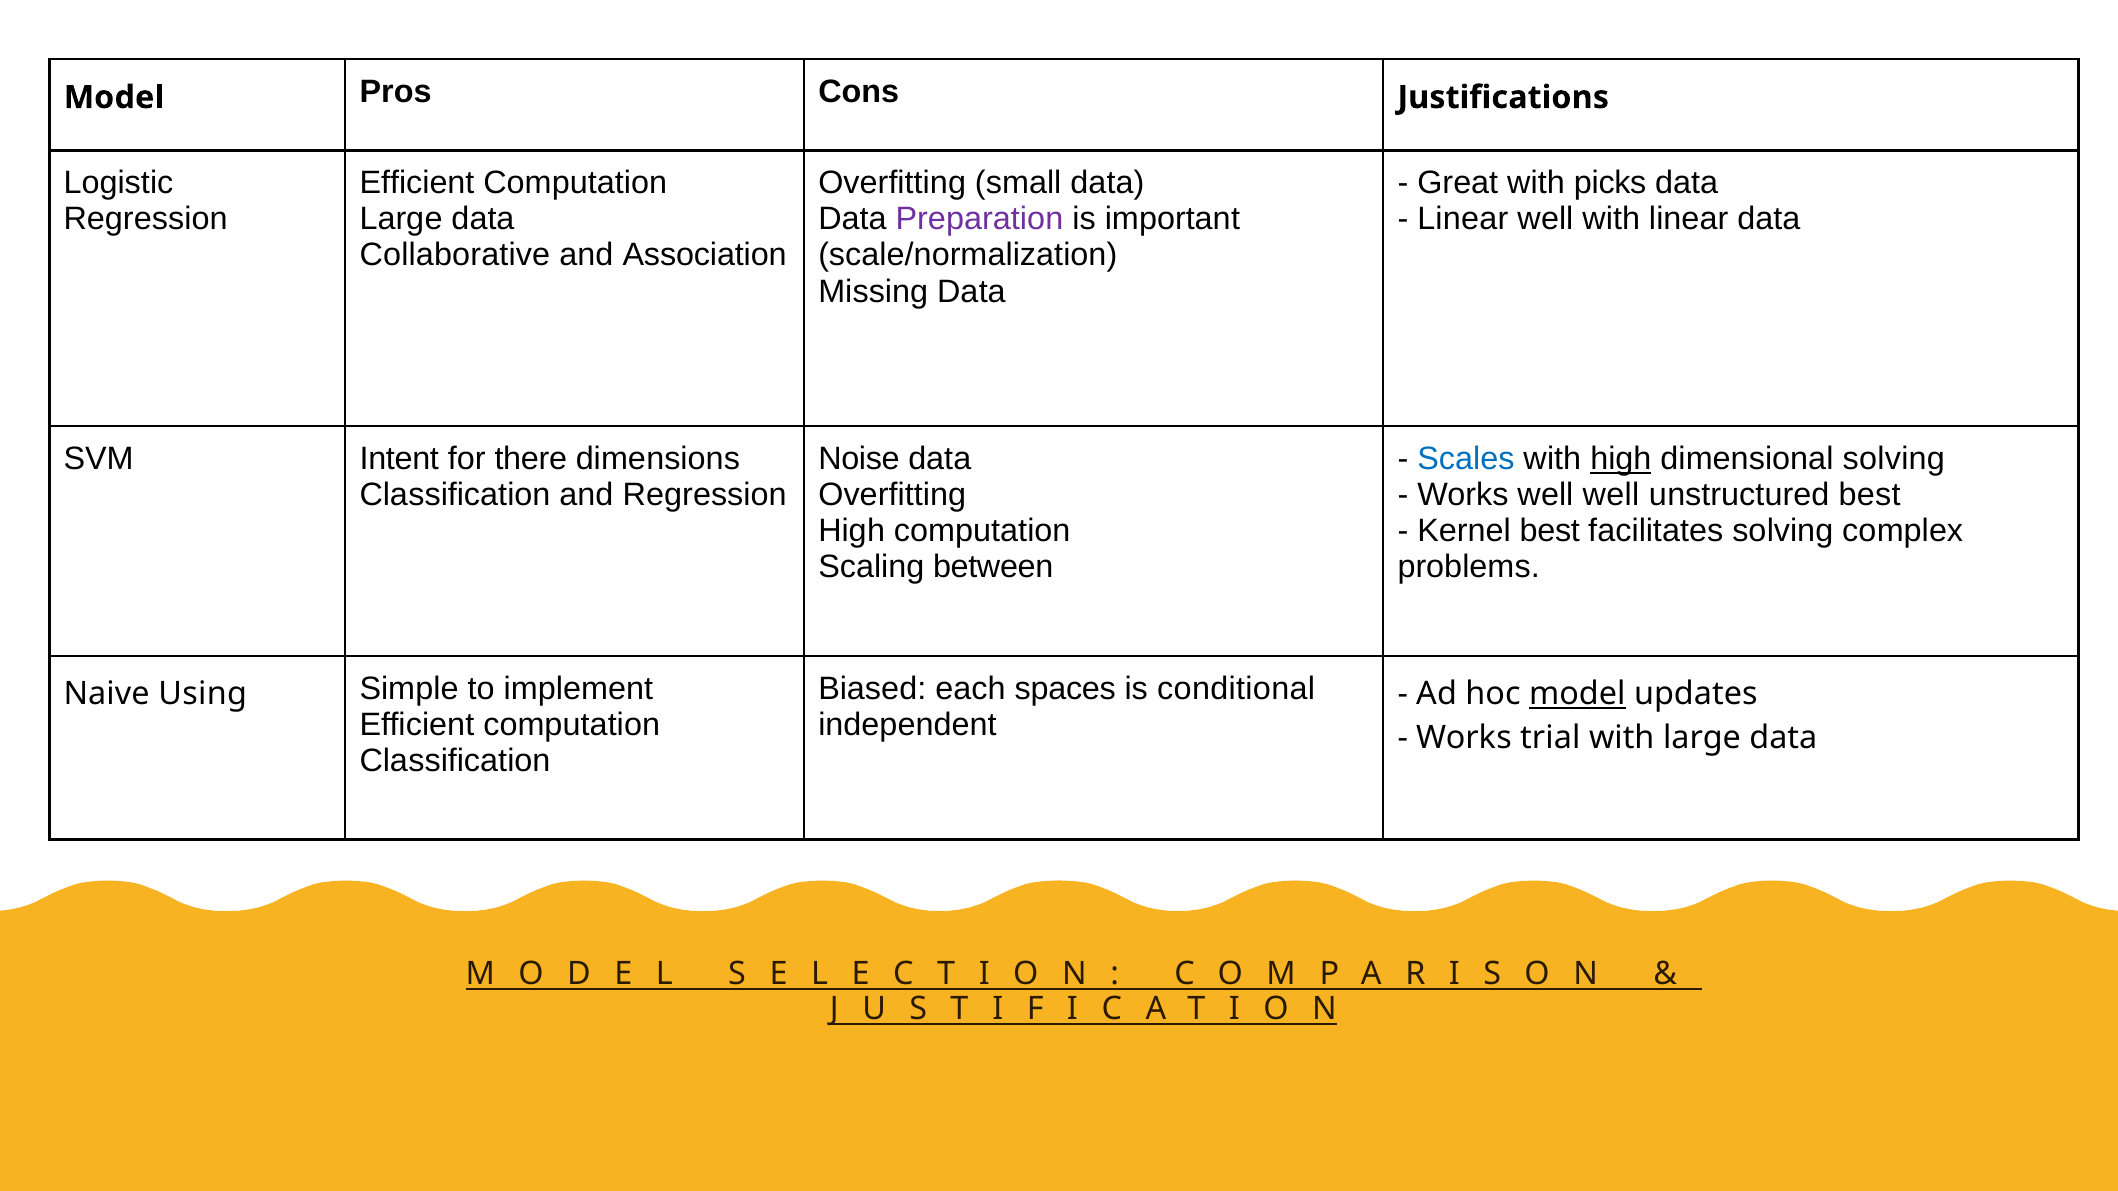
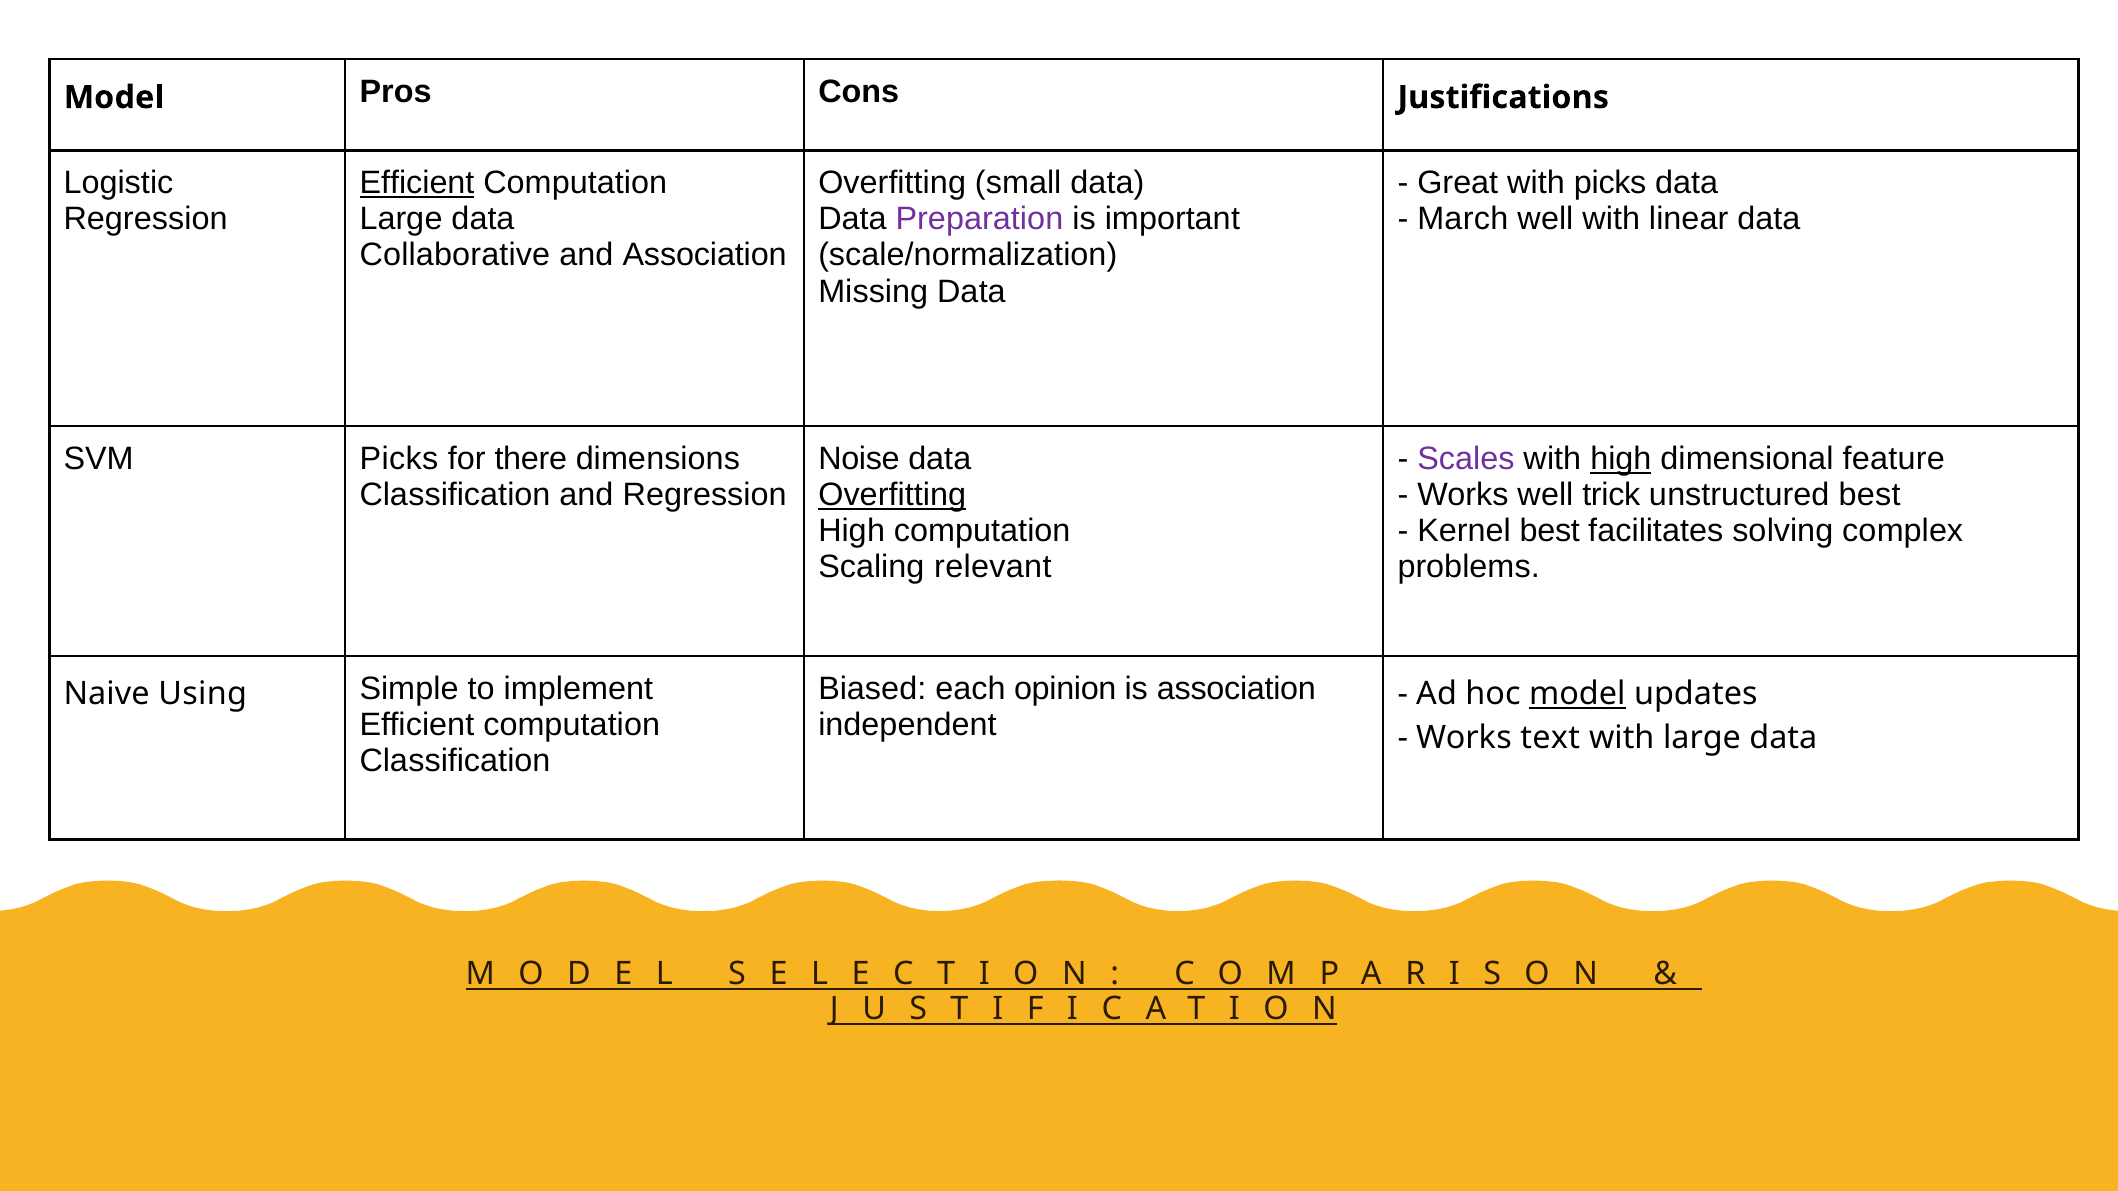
Efficient at (417, 183) underline: none -> present
Linear at (1463, 219): Linear -> March
SVM Intent: Intent -> Picks
Scales colour: blue -> purple
dimensional solving: solving -> feature
Overfitting at (892, 495) underline: none -> present
well well: well -> trick
between: between -> relevant
spaces: spaces -> opinion
is conditional: conditional -> association
trial: trial -> text
